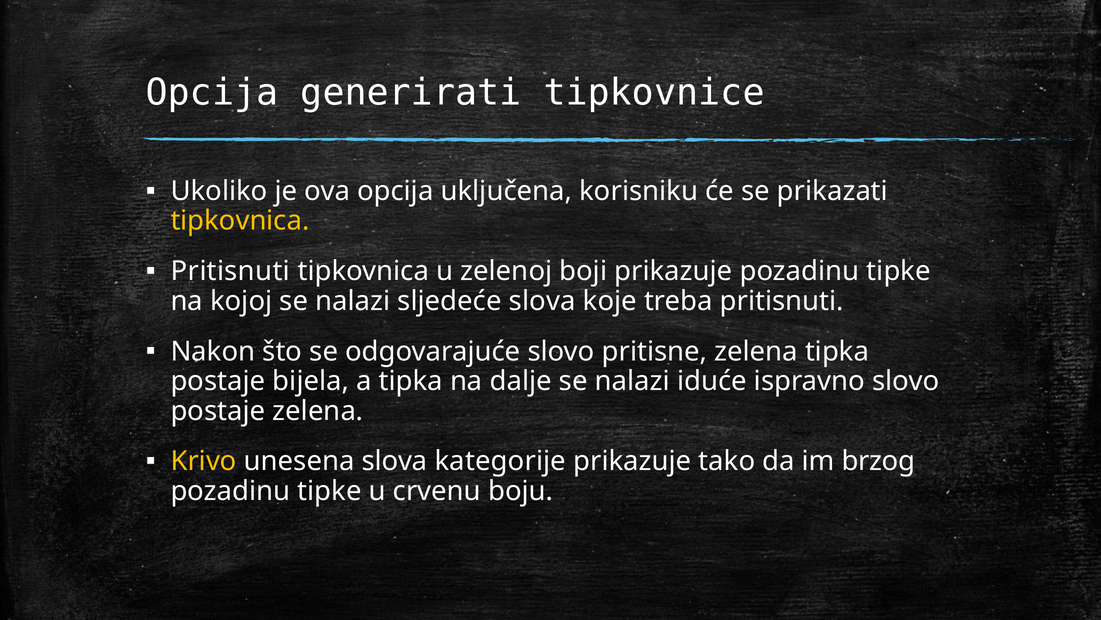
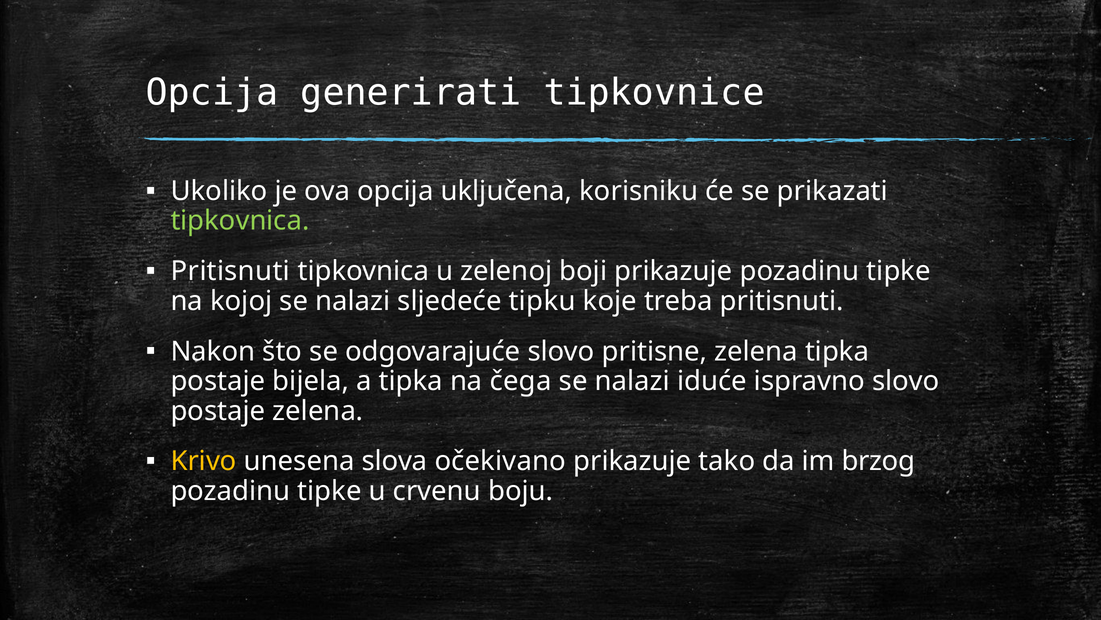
tipkovnica at (240, 221) colour: yellow -> light green
sljedeće slova: slova -> tipku
dalje: dalje -> čega
kategorije: kategorije -> očekivano
